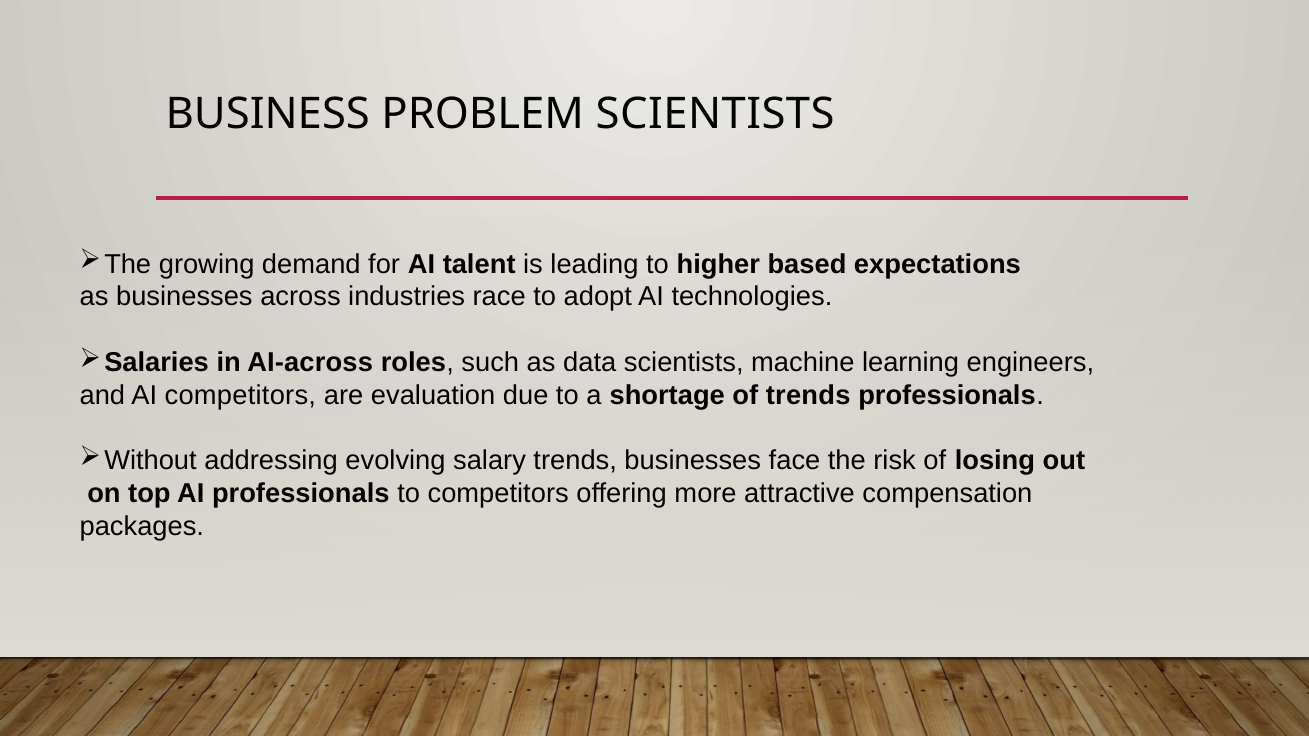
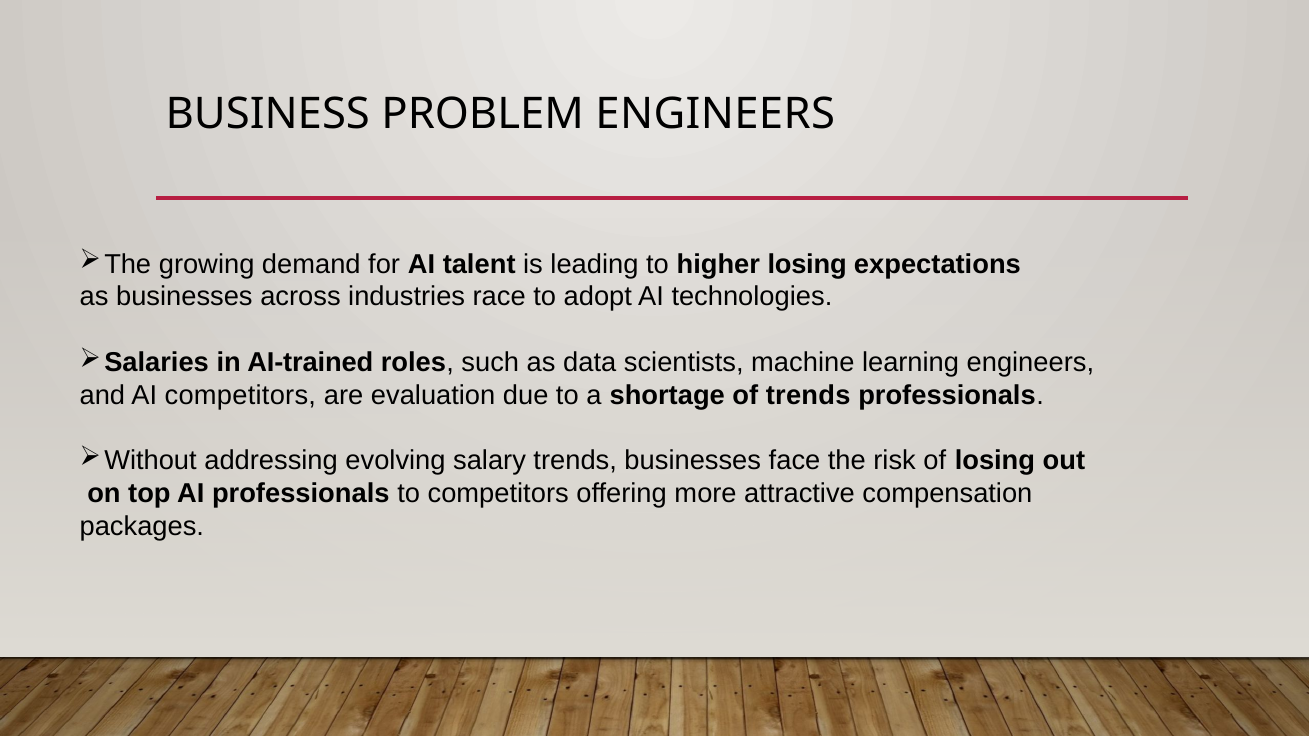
PROBLEM SCIENTISTS: SCIENTISTS -> ENGINEERS
higher based: based -> losing
AI-across: AI-across -> AI-trained
